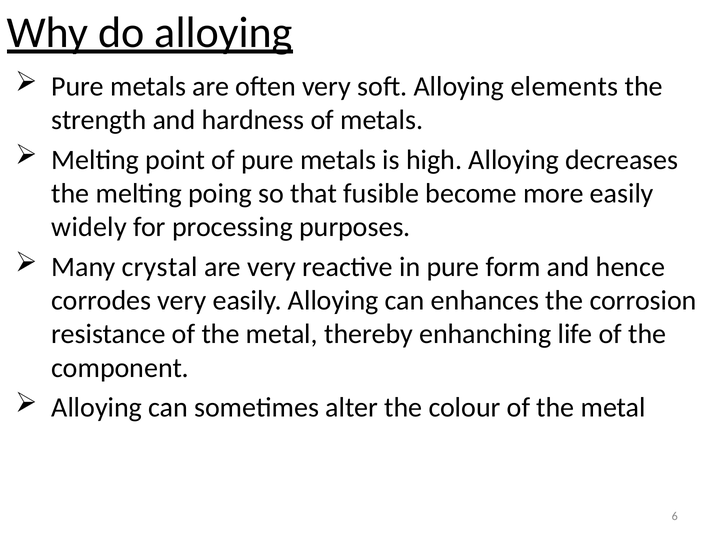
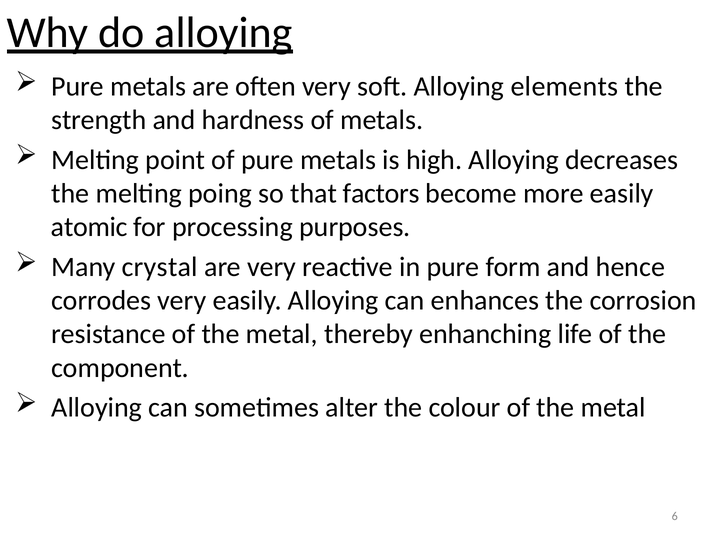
fusible: fusible -> factors
widely: widely -> atomic
